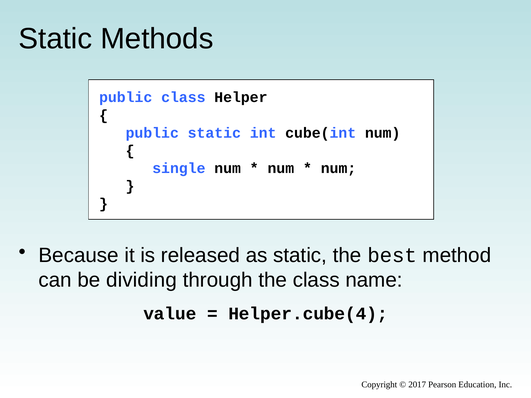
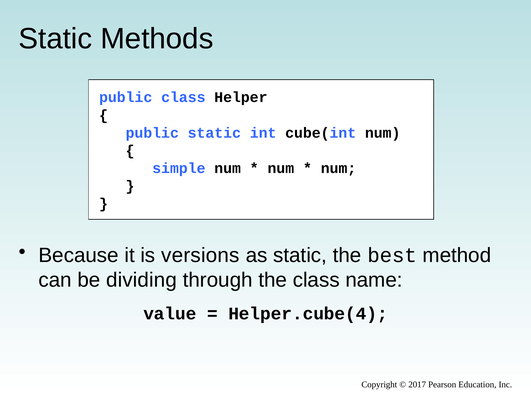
single: single -> simple
released: released -> versions
